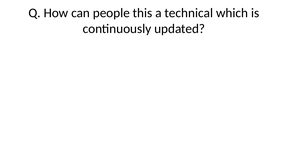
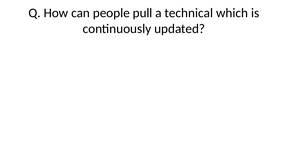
this: this -> pull
